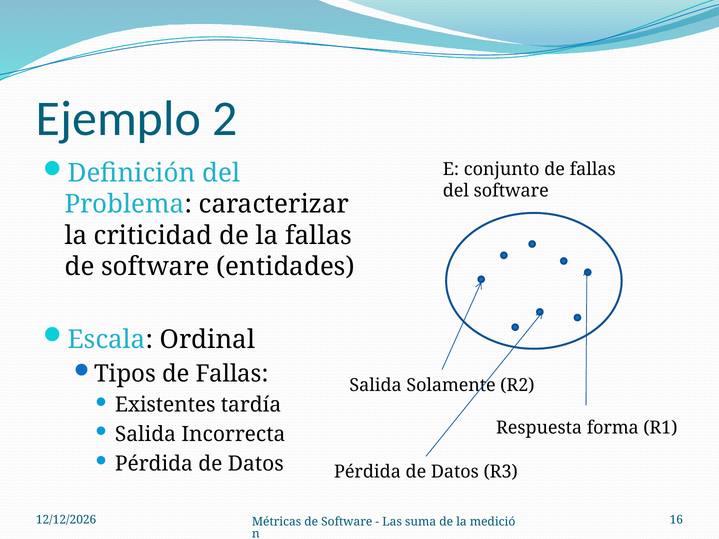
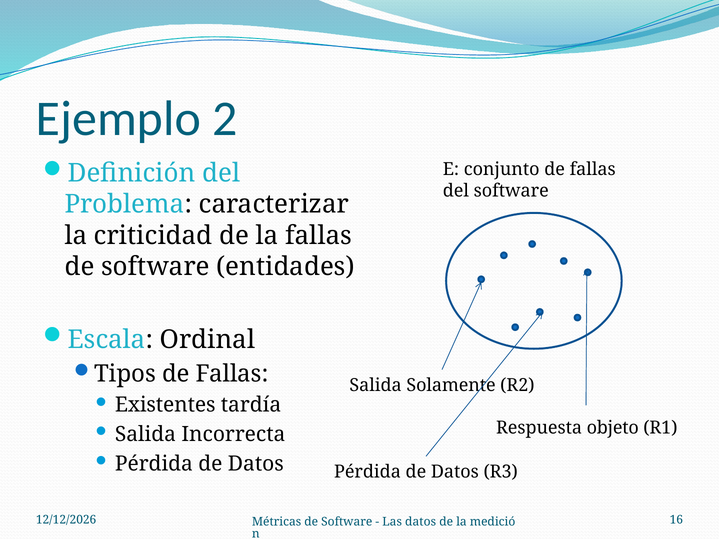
forma: forma -> objeto
Las suma: suma -> datos
